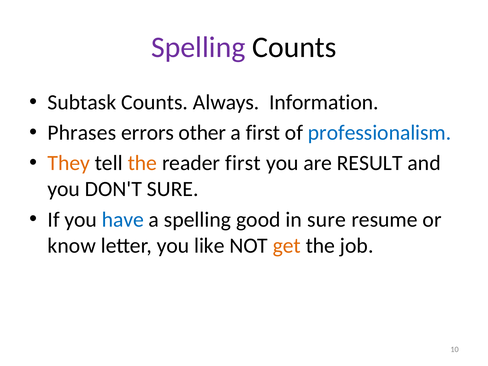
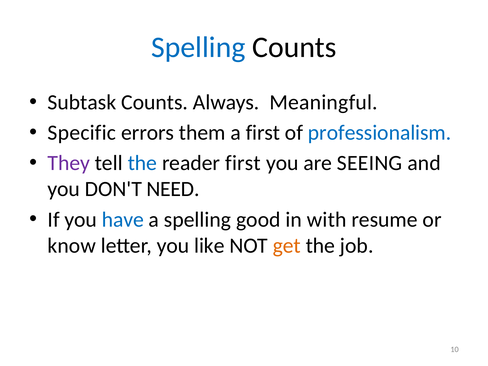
Spelling at (198, 47) colour: purple -> blue
Information: Information -> Meaningful
Phrases: Phrases -> Specific
other: other -> them
They colour: orange -> purple
the at (142, 163) colour: orange -> blue
RESULT: RESULT -> SEEING
DON'T SURE: SURE -> NEED
in sure: sure -> with
